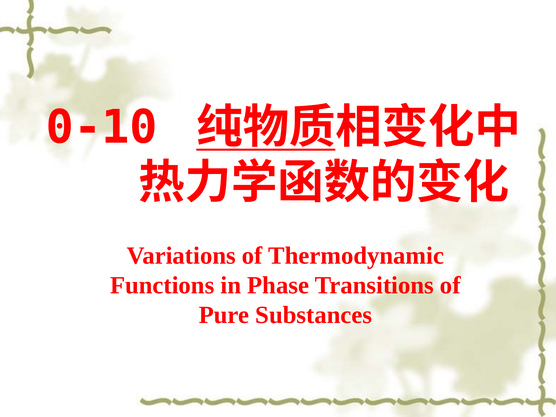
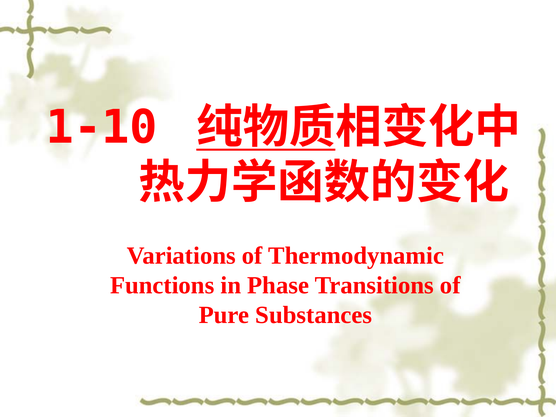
0-10: 0-10 -> 1-10
